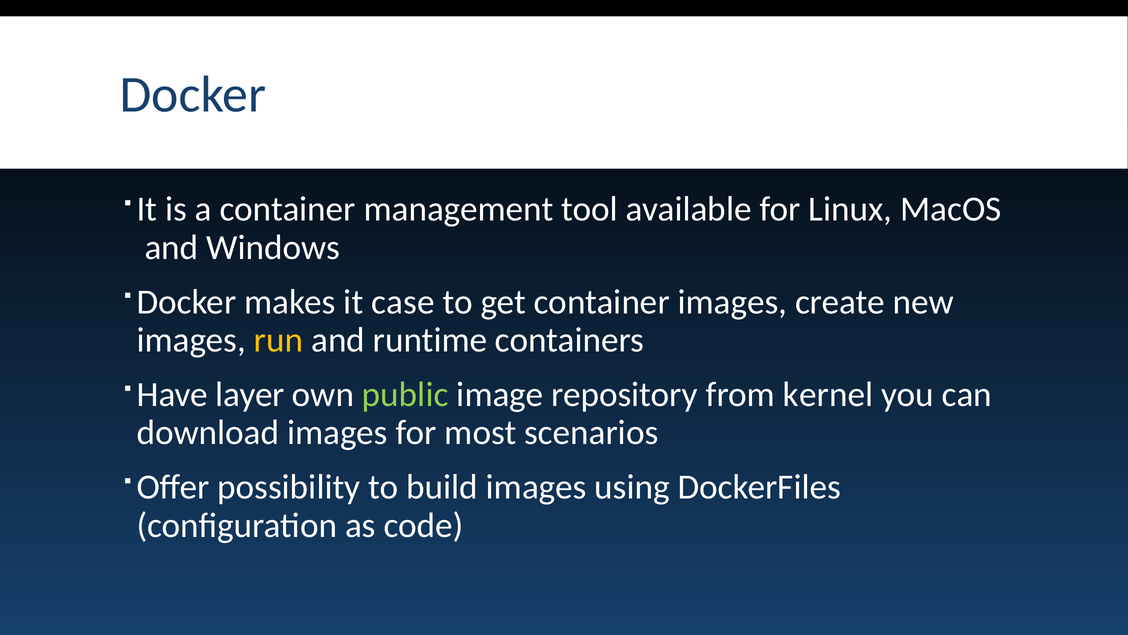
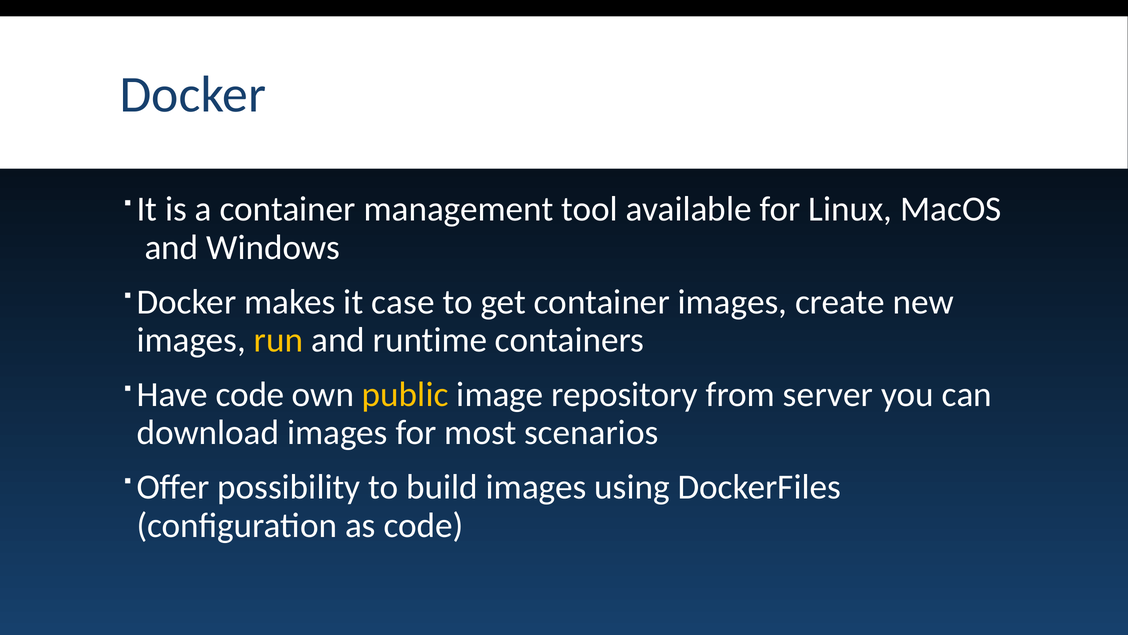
Have layer: layer -> code
public colour: light green -> yellow
kernel: kernel -> server
